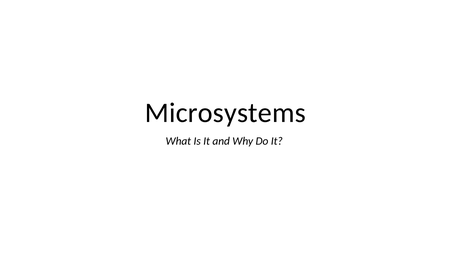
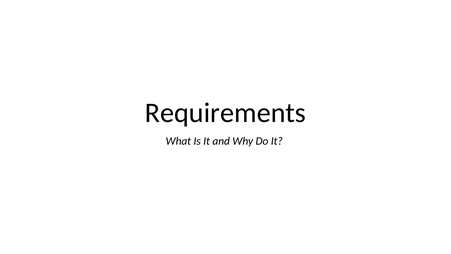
Microsystems: Microsystems -> Requirements
